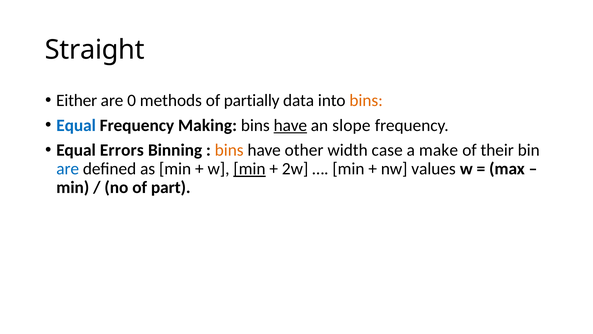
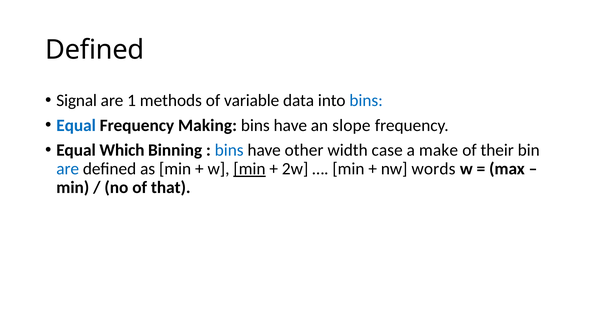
Straight at (95, 50): Straight -> Defined
Either: Either -> Signal
0: 0 -> 1
partially: partially -> variable
bins at (366, 100) colour: orange -> blue
have at (290, 125) underline: present -> none
Errors: Errors -> Which
bins at (229, 150) colour: orange -> blue
values: values -> words
part: part -> that
